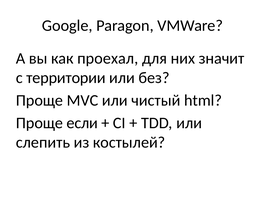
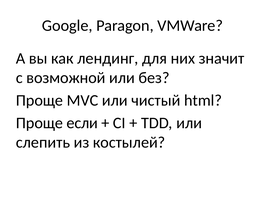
проехал: проехал -> лендинг
территории: территории -> возможной
